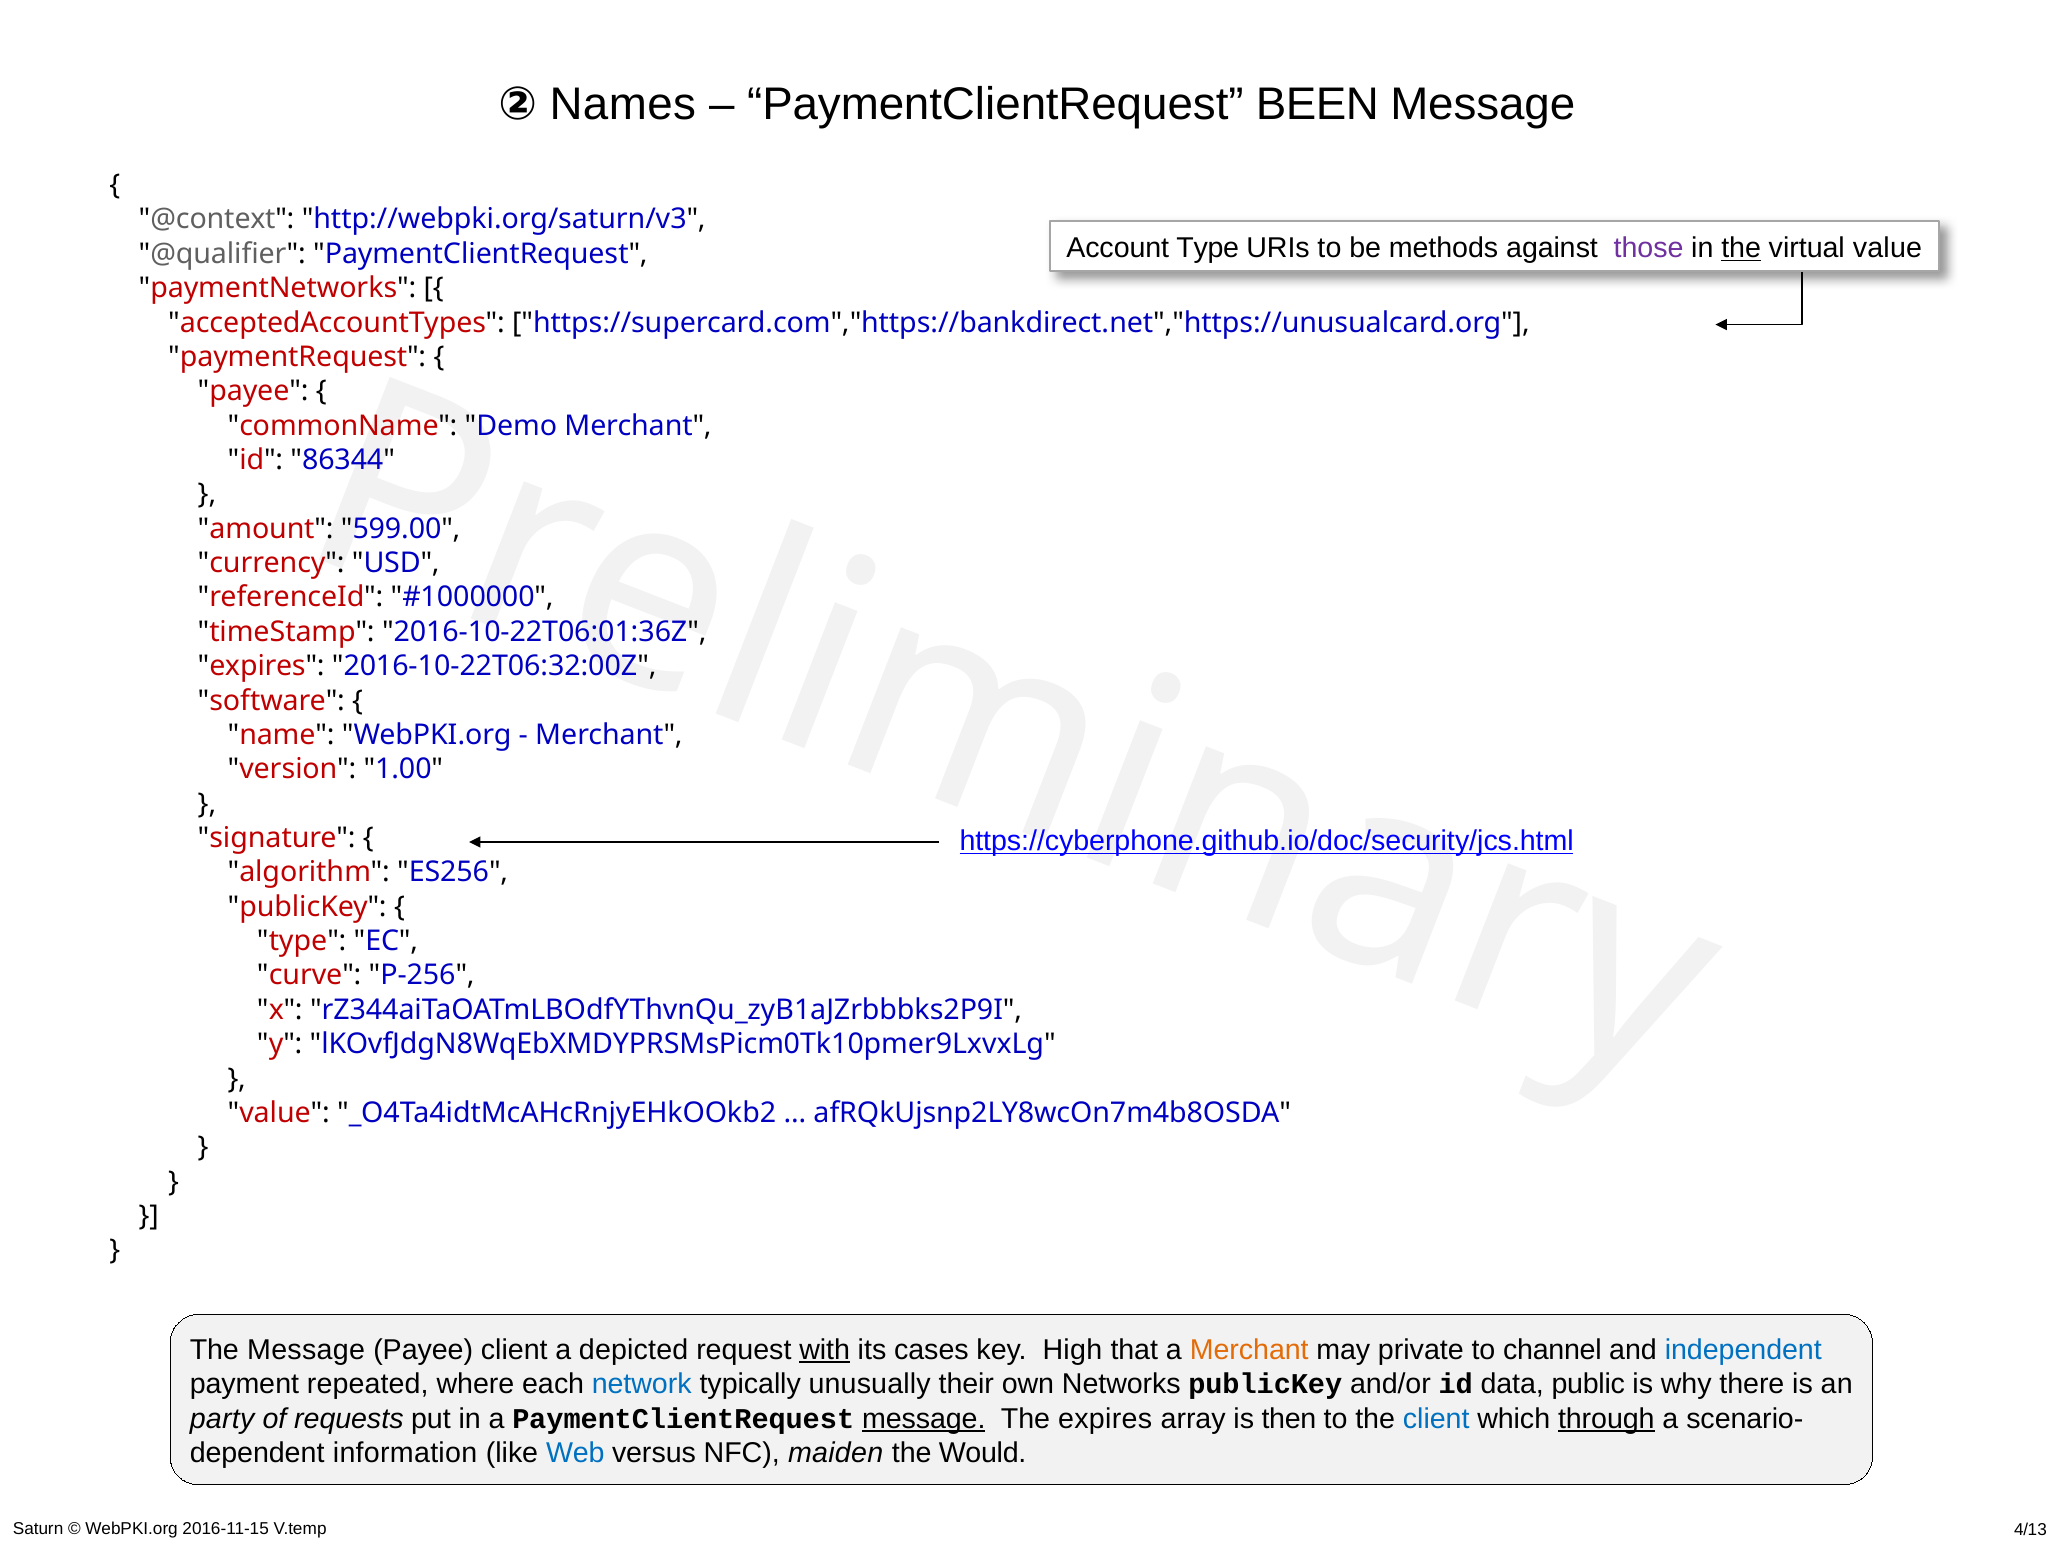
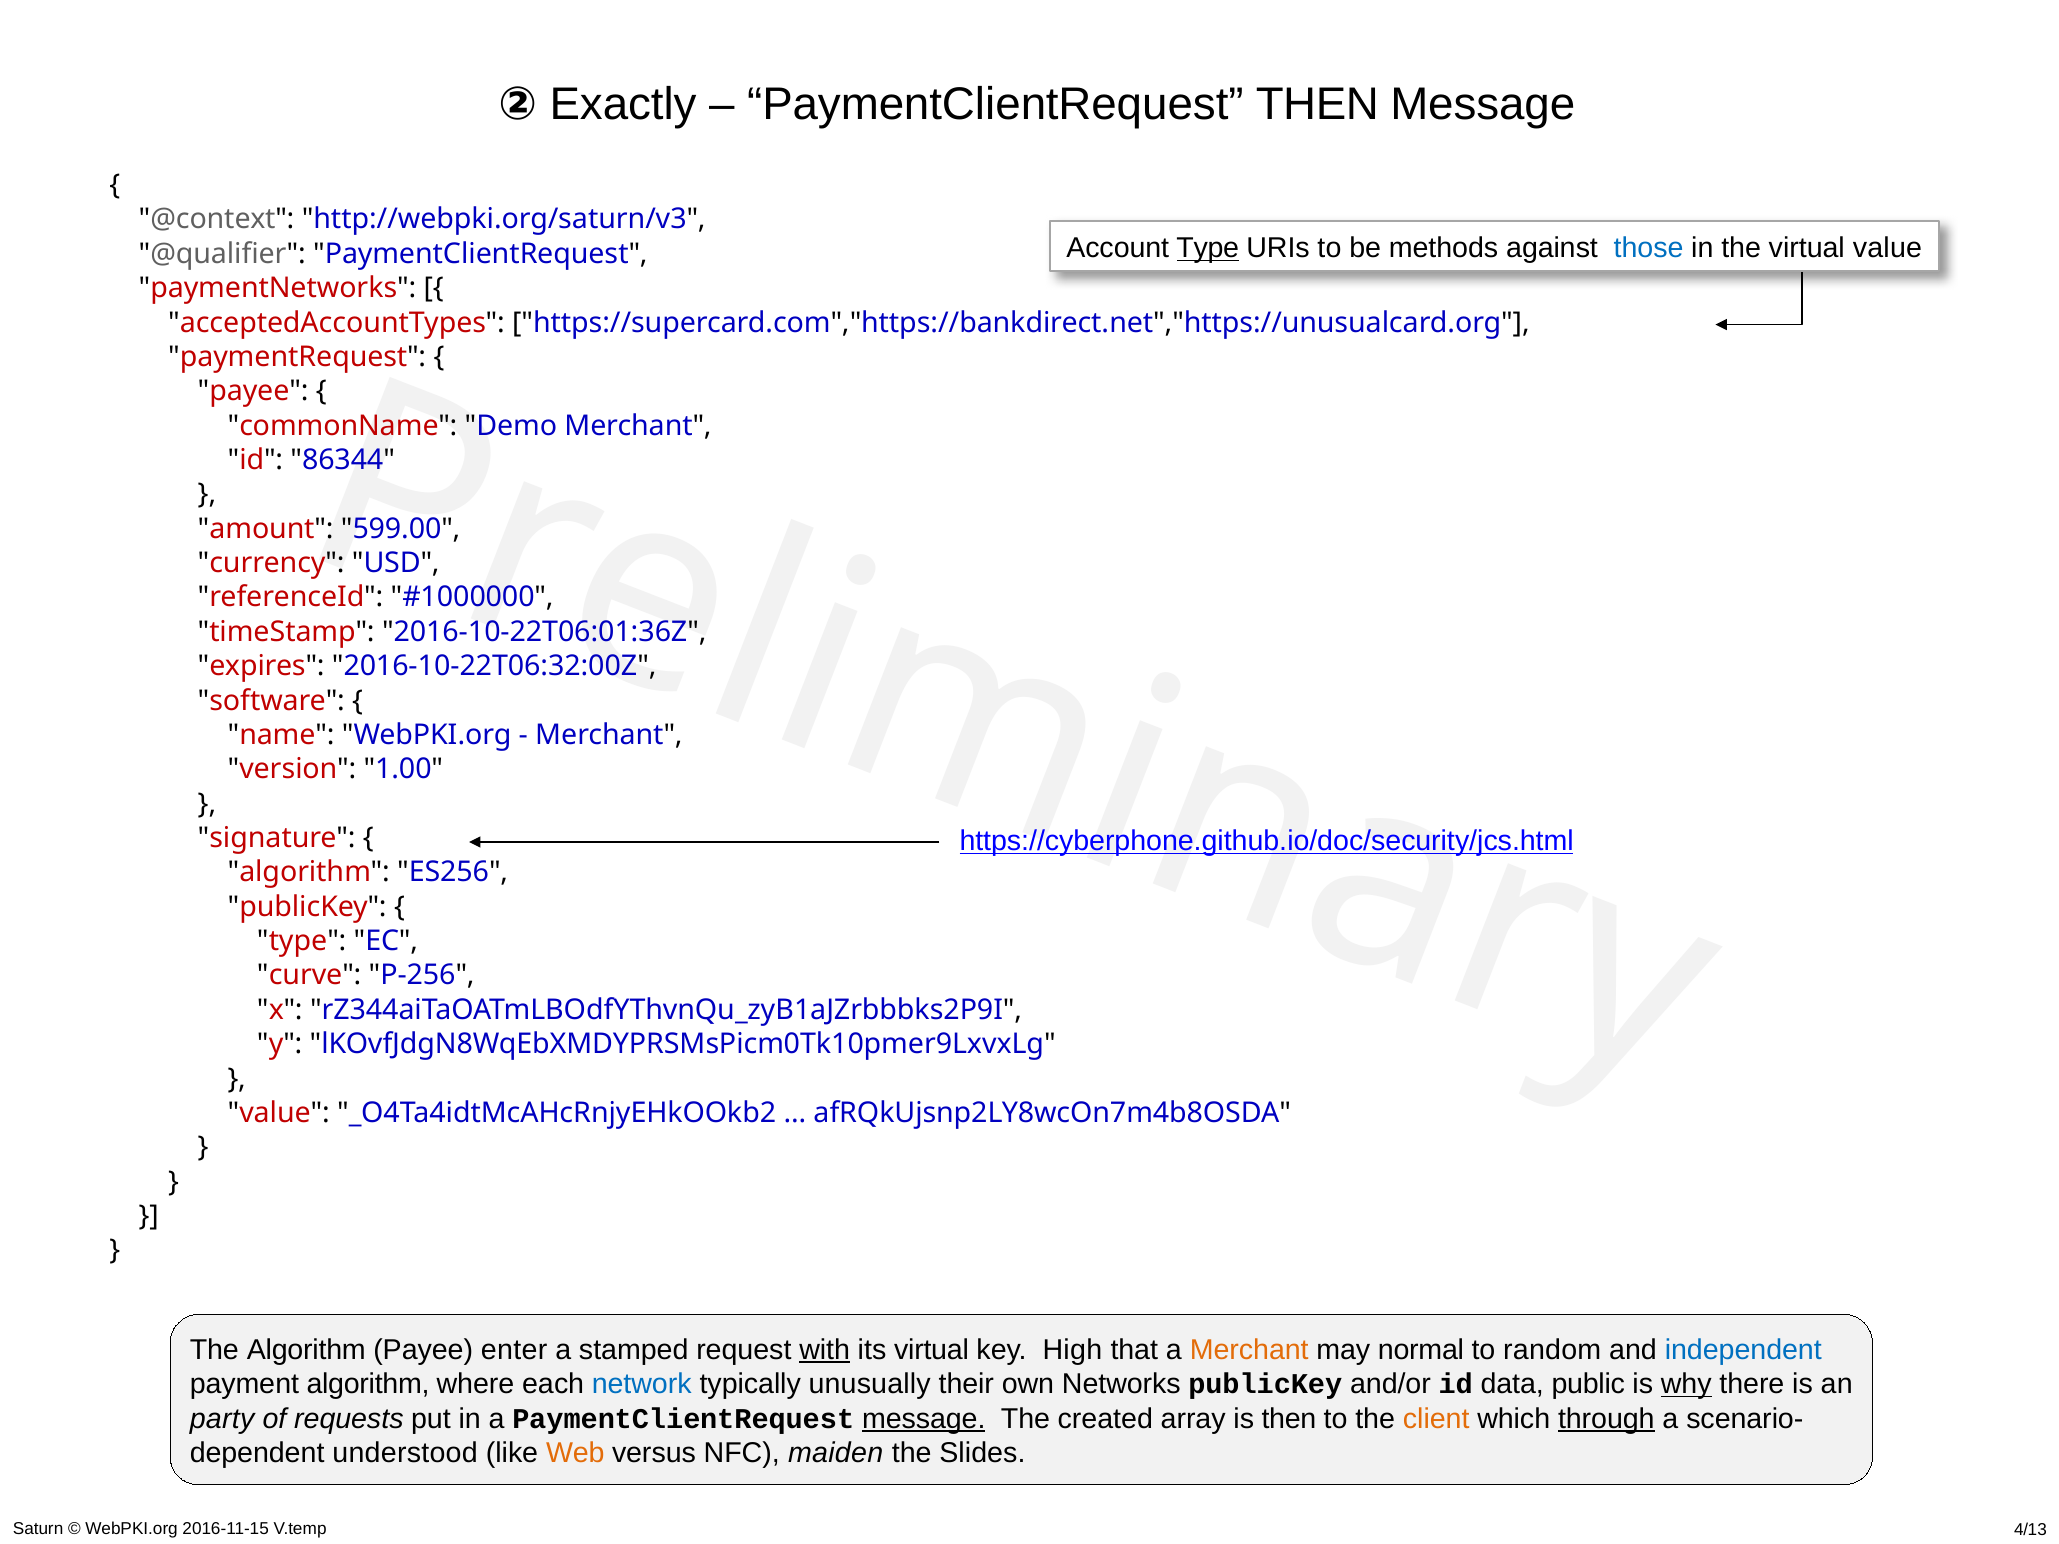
Names: Names -> Exactly
PaymentClientRequest BEEN: BEEN -> THEN
Type at (1208, 248) underline: none -> present
those colour: purple -> blue
the at (1741, 248) underline: present -> none
The Message: Message -> Algorithm
Payee client: client -> enter
depicted: depicted -> stamped
its cases: cases -> virtual
private: private -> normal
channel: channel -> random
payment repeated: repeated -> algorithm
why underline: none -> present
The expires: expires -> created
client at (1436, 1419) colour: blue -> orange
information: information -> understood
Web colour: blue -> orange
Would: Would -> Slides
